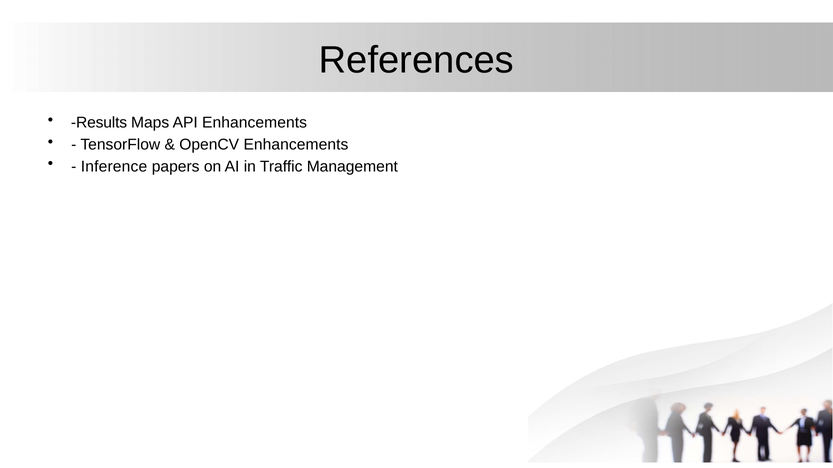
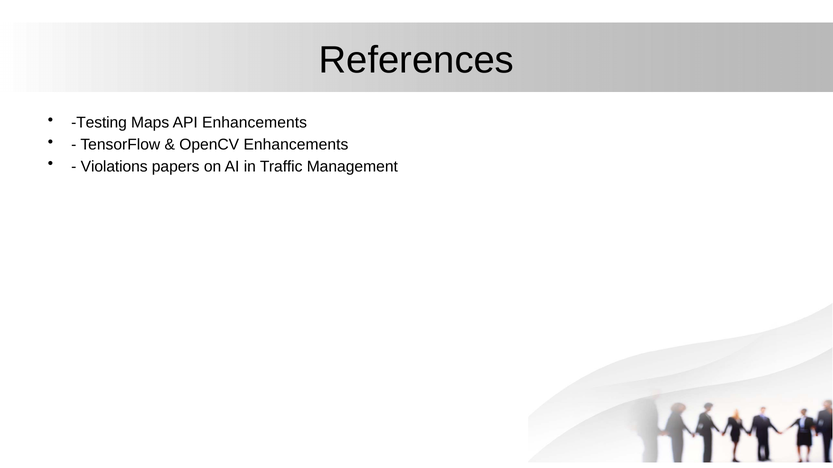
Results: Results -> Testing
Inference: Inference -> Violations
